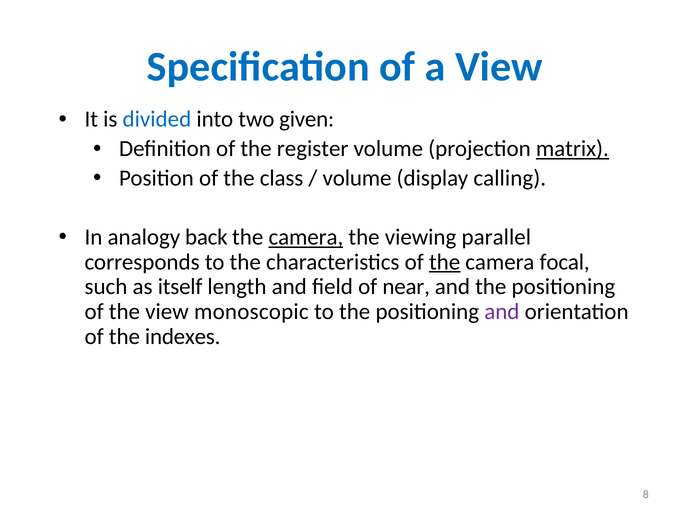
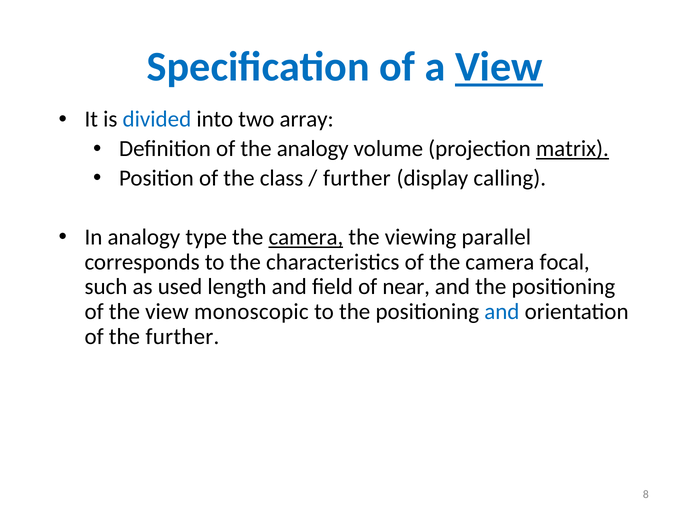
View at (499, 67) underline: none -> present
given: given -> array
the register: register -> analogy
volume at (357, 178): volume -> further
back: back -> type
the at (445, 262) underline: present -> none
itself: itself -> used
and at (502, 311) colour: purple -> blue
the indexes: indexes -> further
